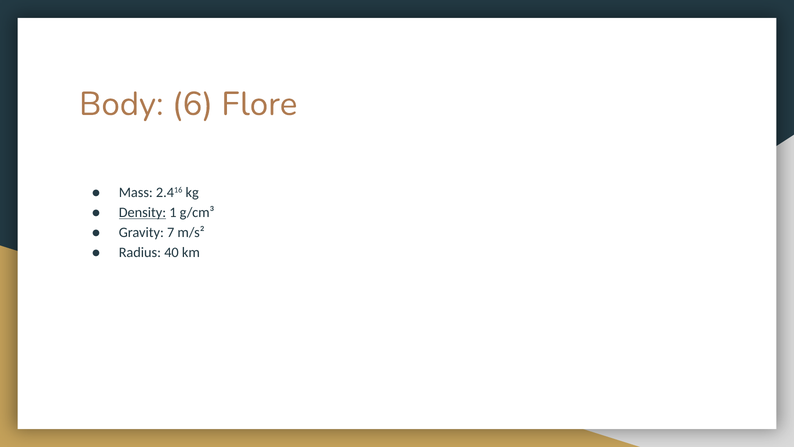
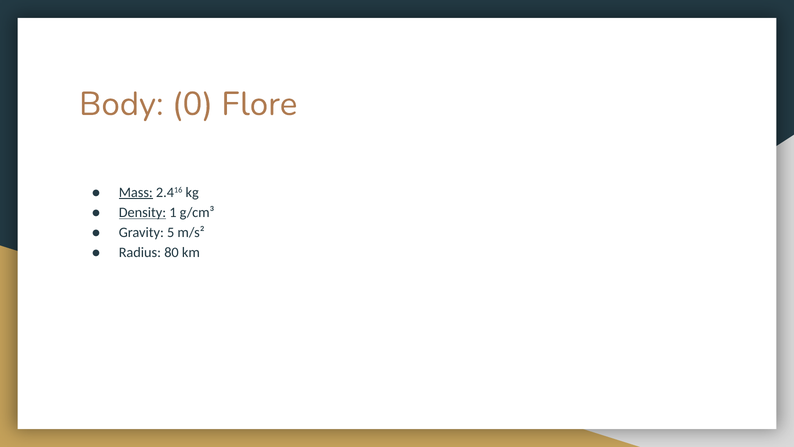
6: 6 -> 0
Mass underline: none -> present
7: 7 -> 5
40: 40 -> 80
